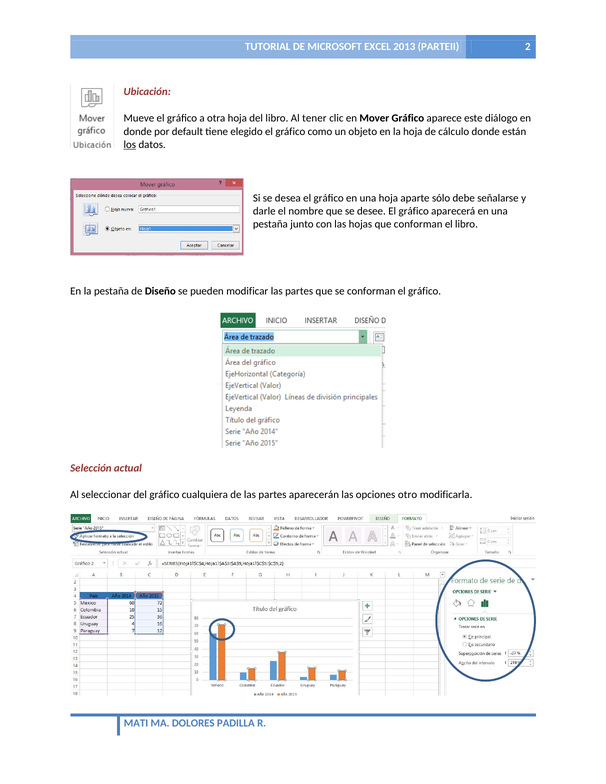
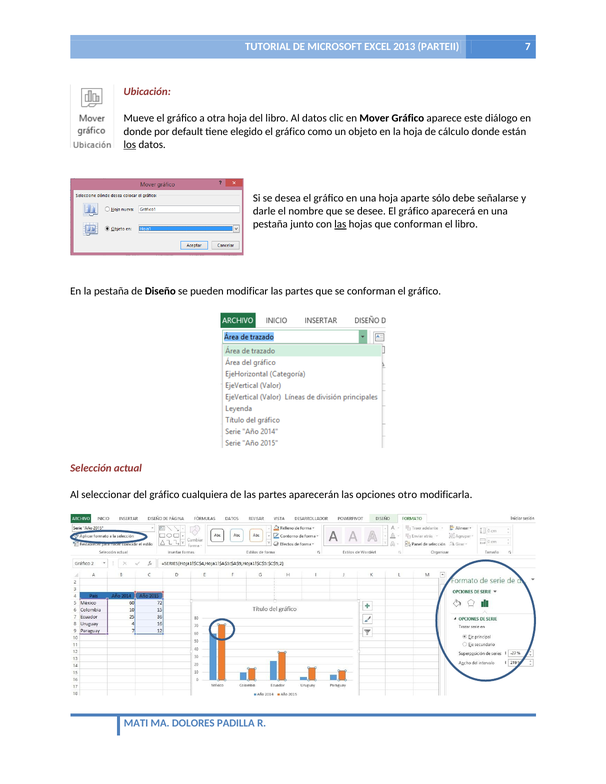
2: 2 -> 7
Al tener: tener -> datos
las at (340, 224) underline: none -> present
